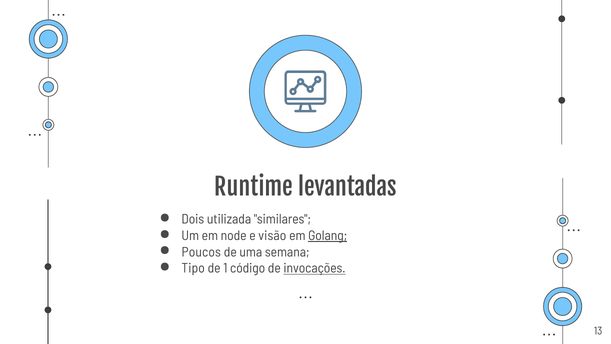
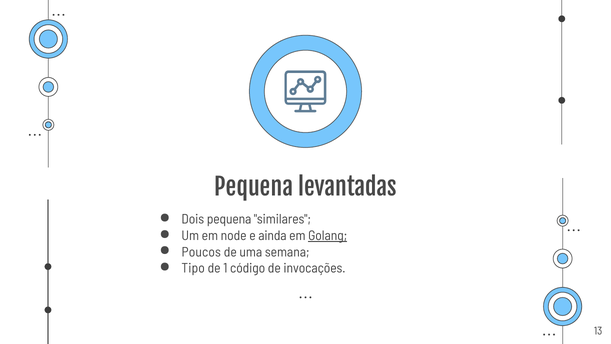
Runtime at (254, 188): Runtime -> Pequena
Dois utilizada: utilizada -> pequena
visão: visão -> ainda
invocações underline: present -> none
